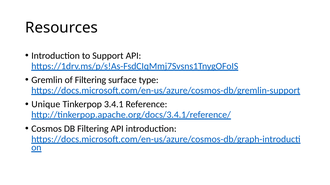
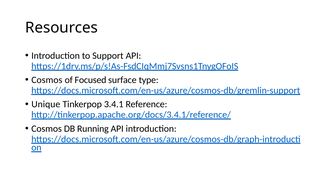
Gremlin at (47, 80): Gremlin -> Cosmos
of Filtering: Filtering -> Focused
DB Filtering: Filtering -> Running
